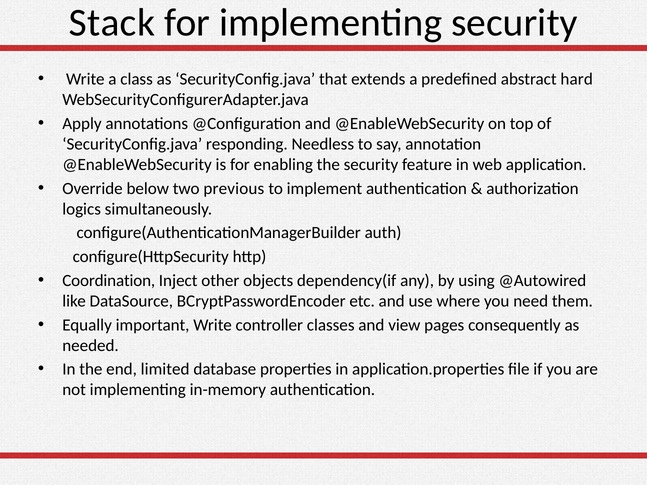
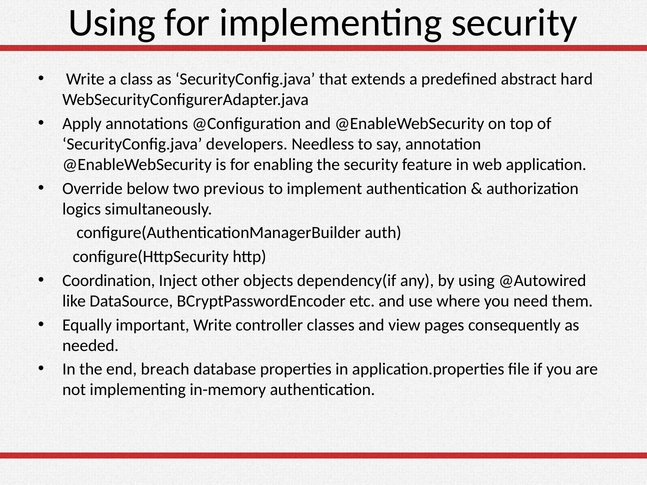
Stack at (112, 23): Stack -> Using
responding: responding -> developers
limited: limited -> breach
